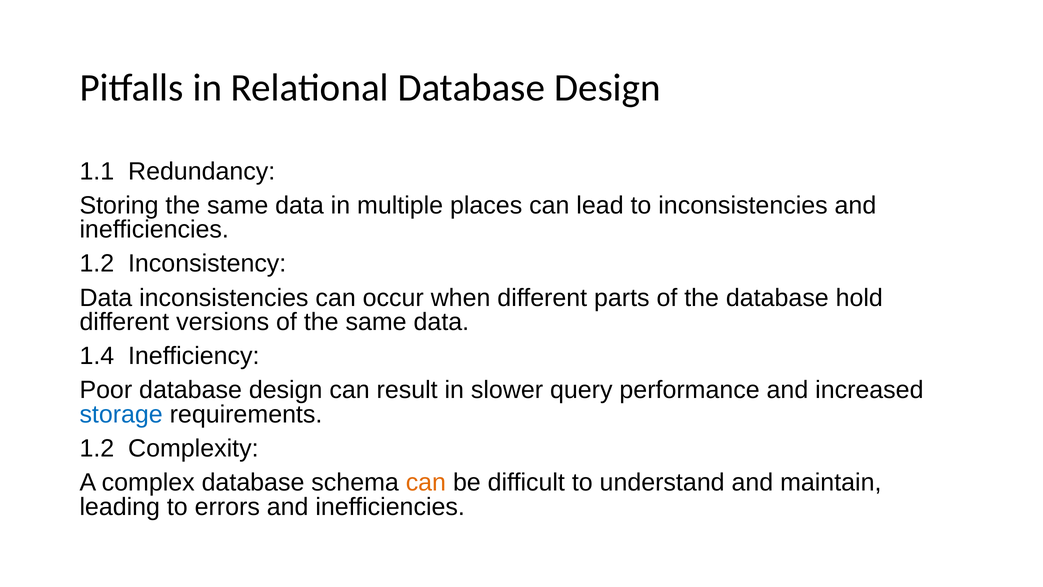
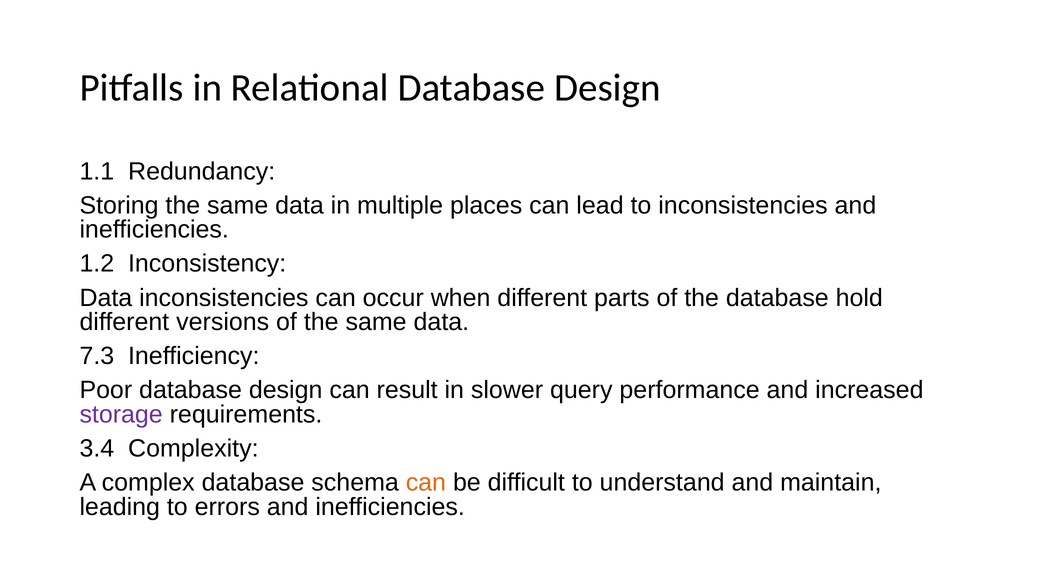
1.4: 1.4 -> 7.3
storage colour: blue -> purple
1.2 at (97, 448): 1.2 -> 3.4
